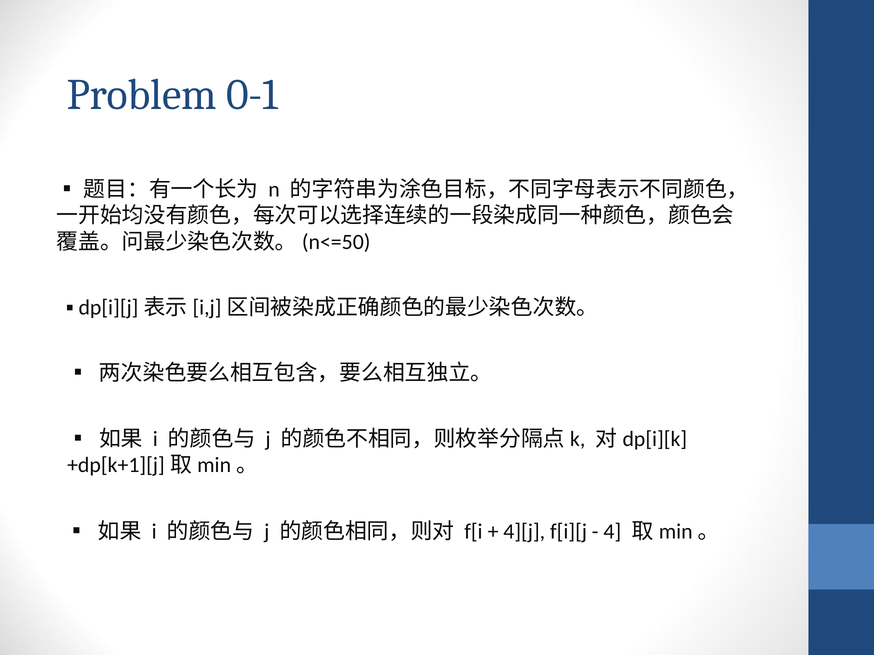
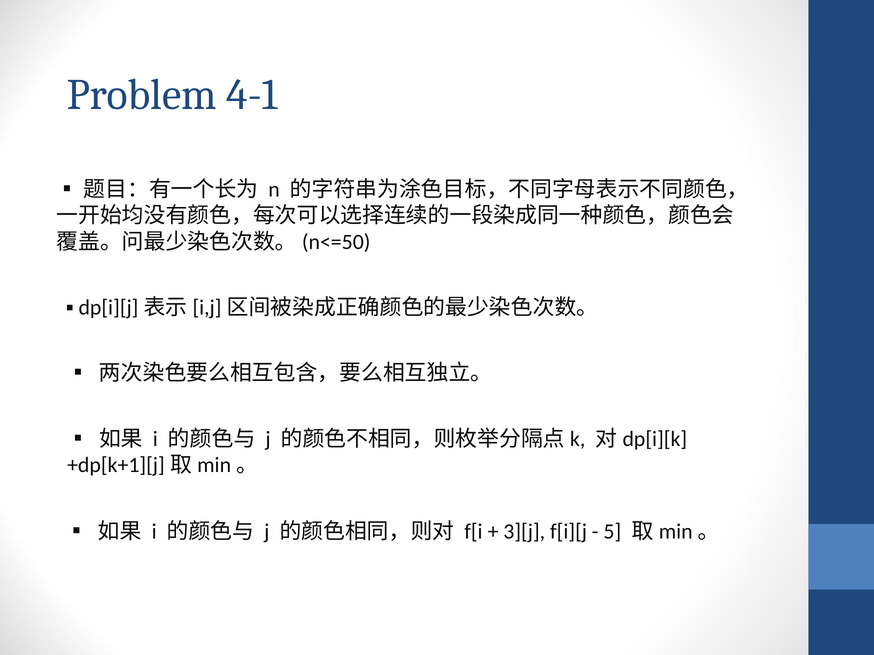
0-1: 0-1 -> 4-1
4][j: 4][j -> 3][j
4: 4 -> 5
